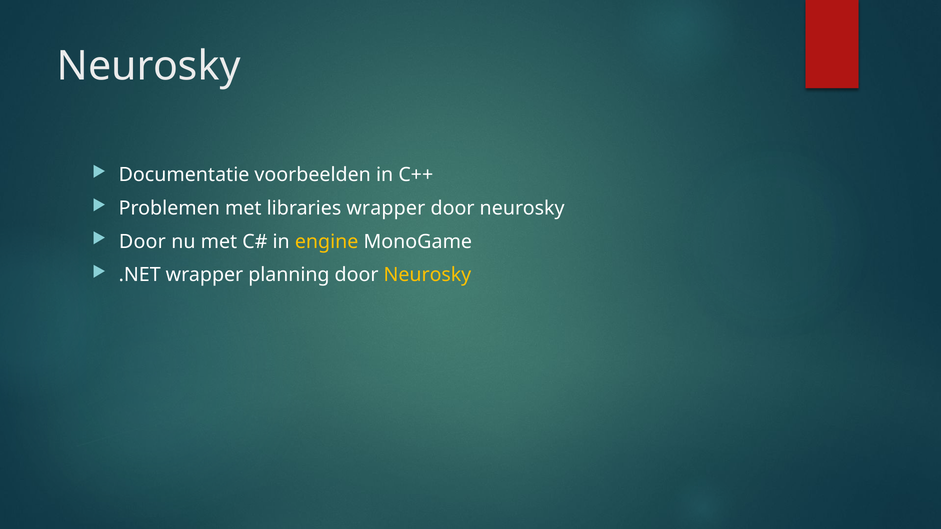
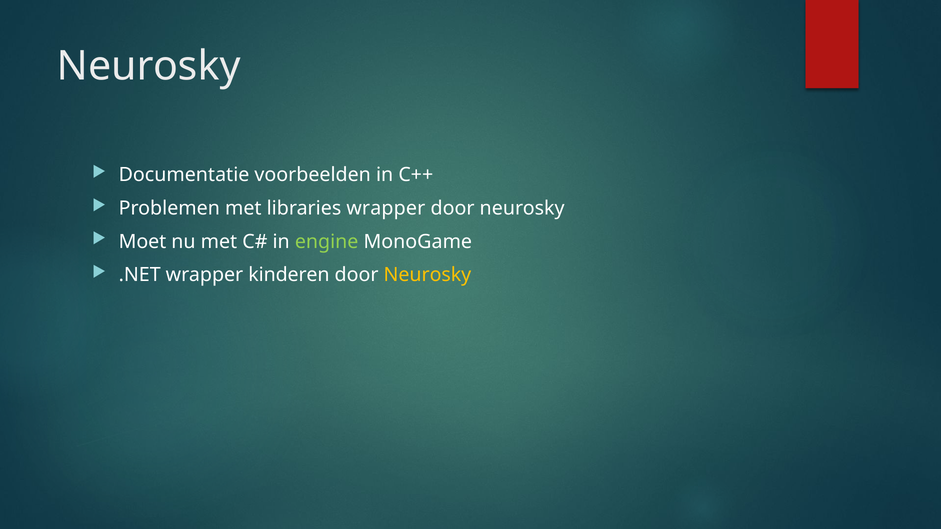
Door at (142, 242): Door -> Moet
engine colour: yellow -> light green
planning: planning -> kinderen
